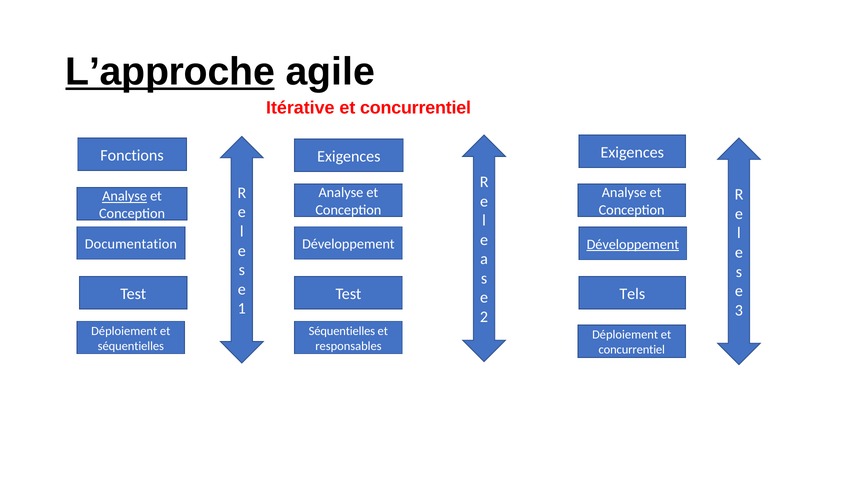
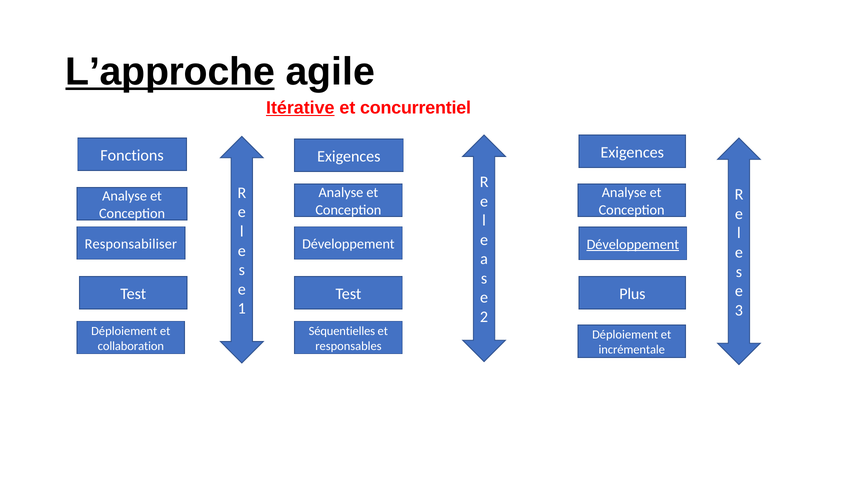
Itérative underline: none -> present
Analyse at (125, 196) underline: present -> none
Documentation: Documentation -> Responsabiliser
Tels: Tels -> Plus
séquentielles at (131, 346): séquentielles -> collaboration
concurrentiel at (632, 350): concurrentiel -> incrémentale
